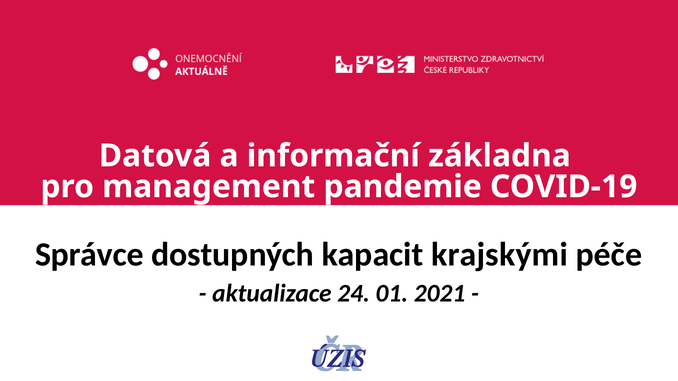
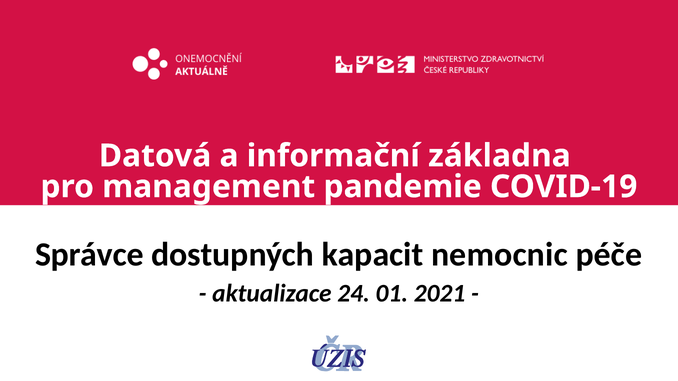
krajskými: krajskými -> nemocnic
